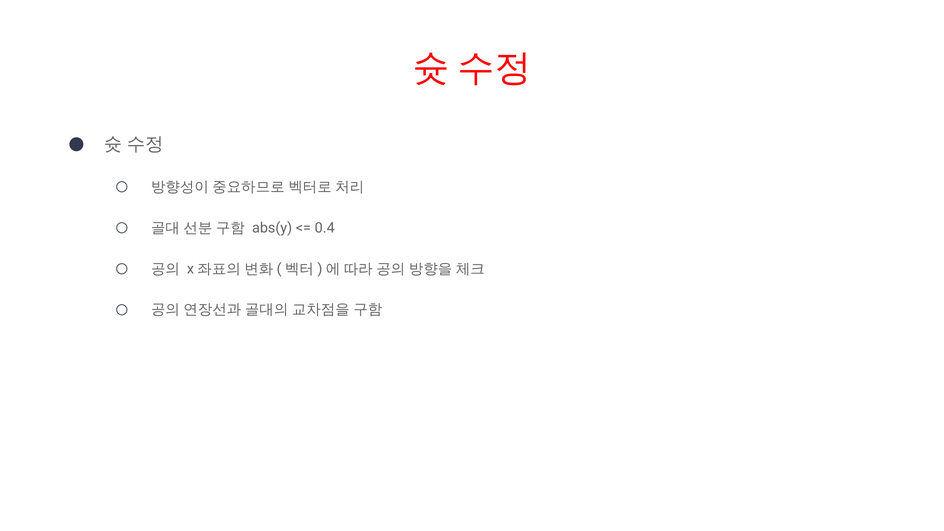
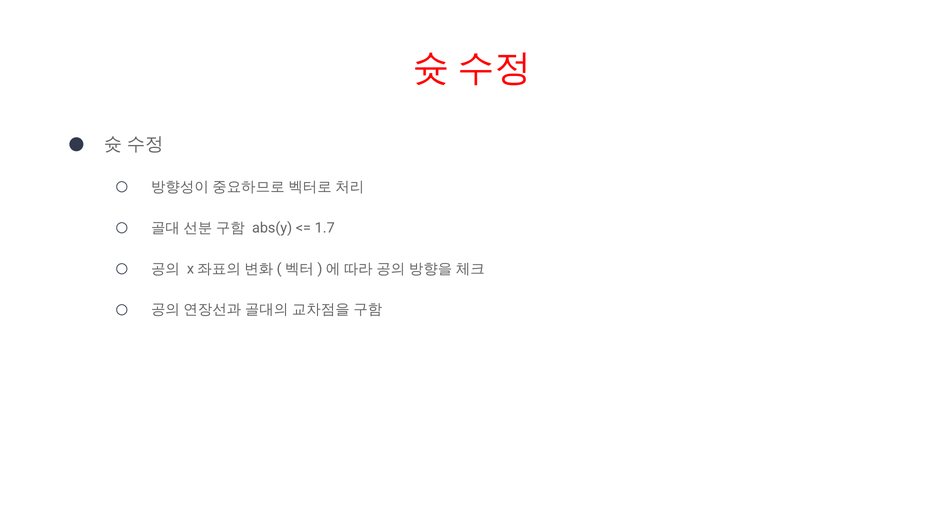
0.4: 0.4 -> 1.7
